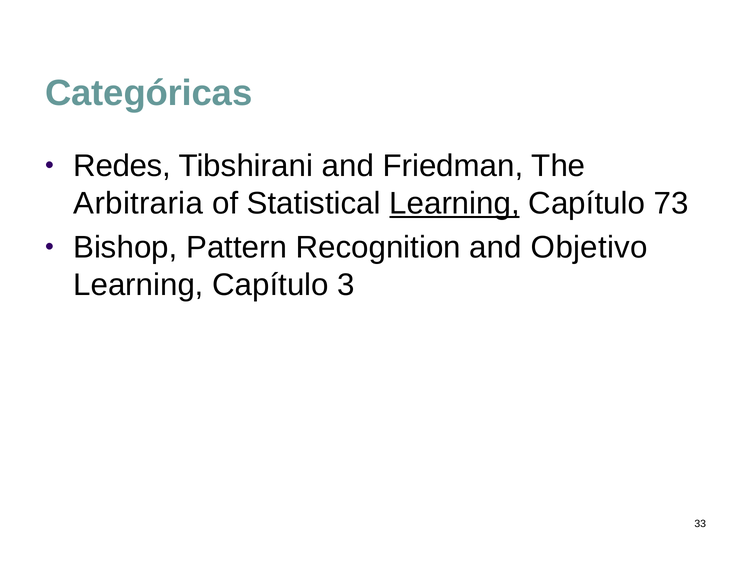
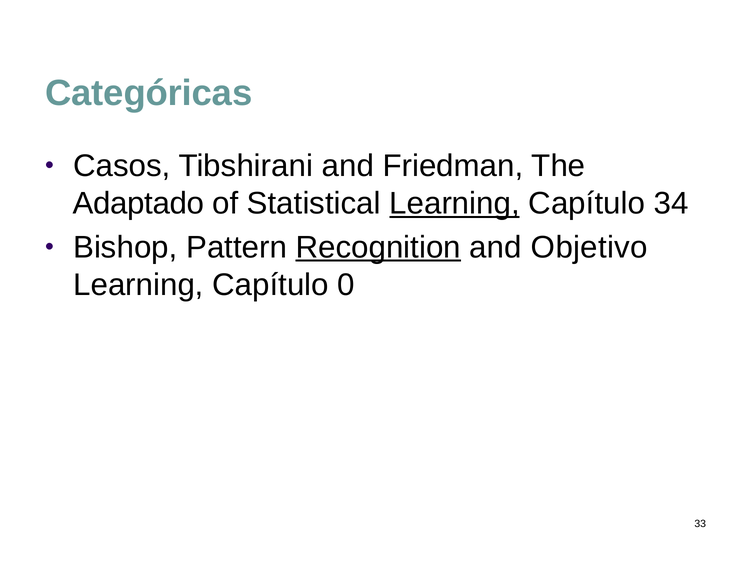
Redes: Redes -> Casos
Arbitraria: Arbitraria -> Adaptado
73: 73 -> 34
Recognition underline: none -> present
3: 3 -> 0
